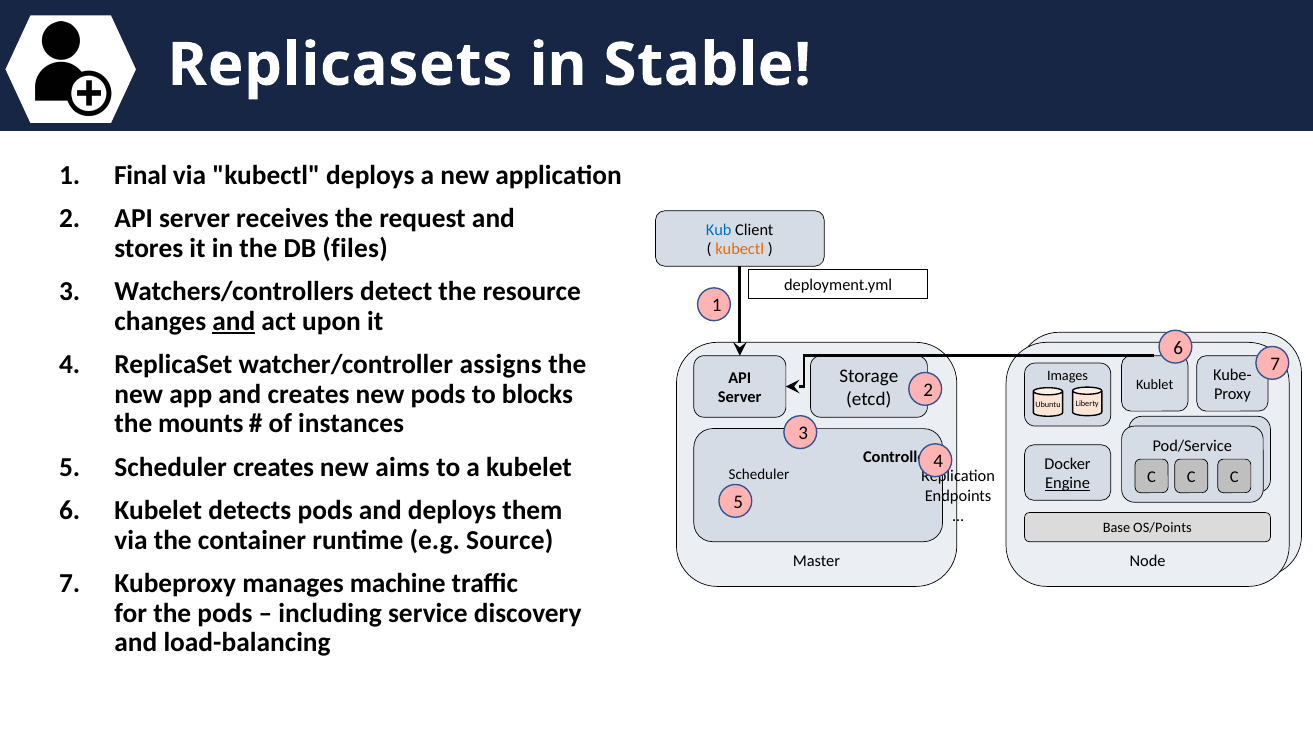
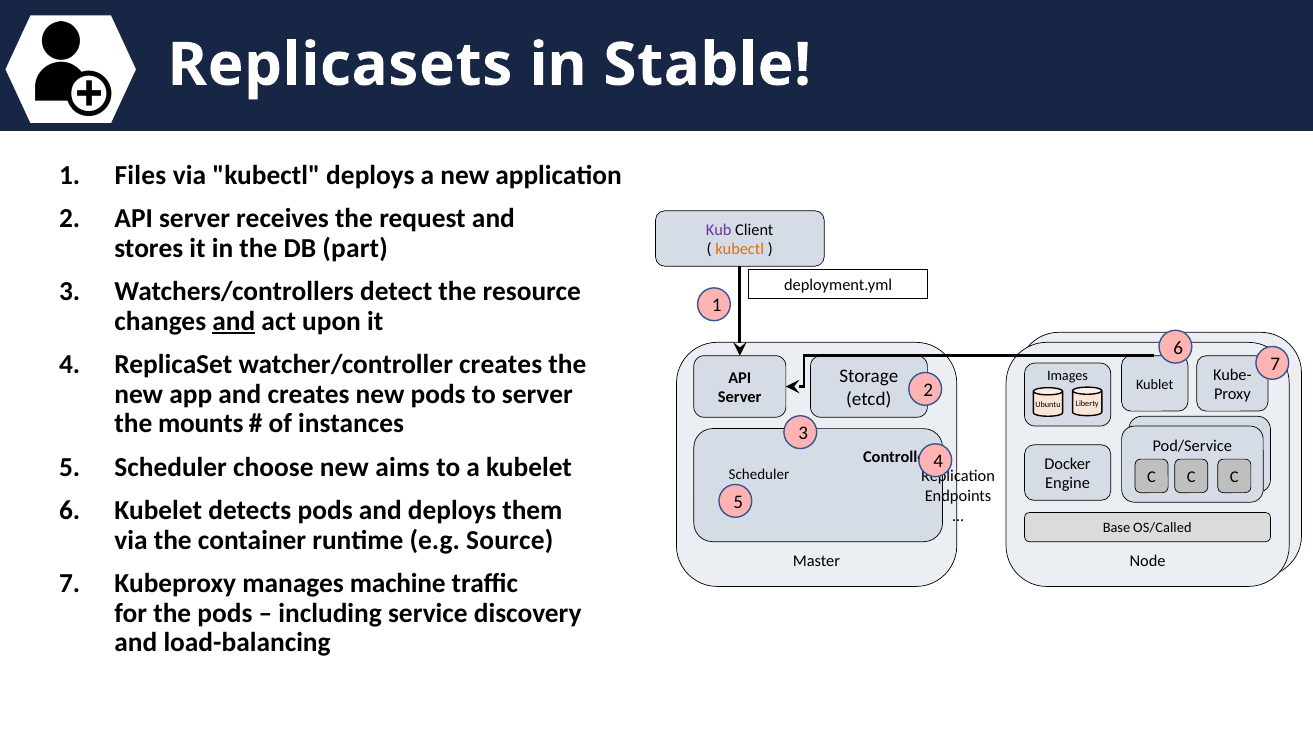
Final: Final -> Files
Kub colour: blue -> purple
files: files -> part
watcher/controller assigns: assigns -> creates
to blocks: blocks -> server
Scheduler creates: creates -> choose
Engine underline: present -> none
OS/Points: OS/Points -> OS/Called
